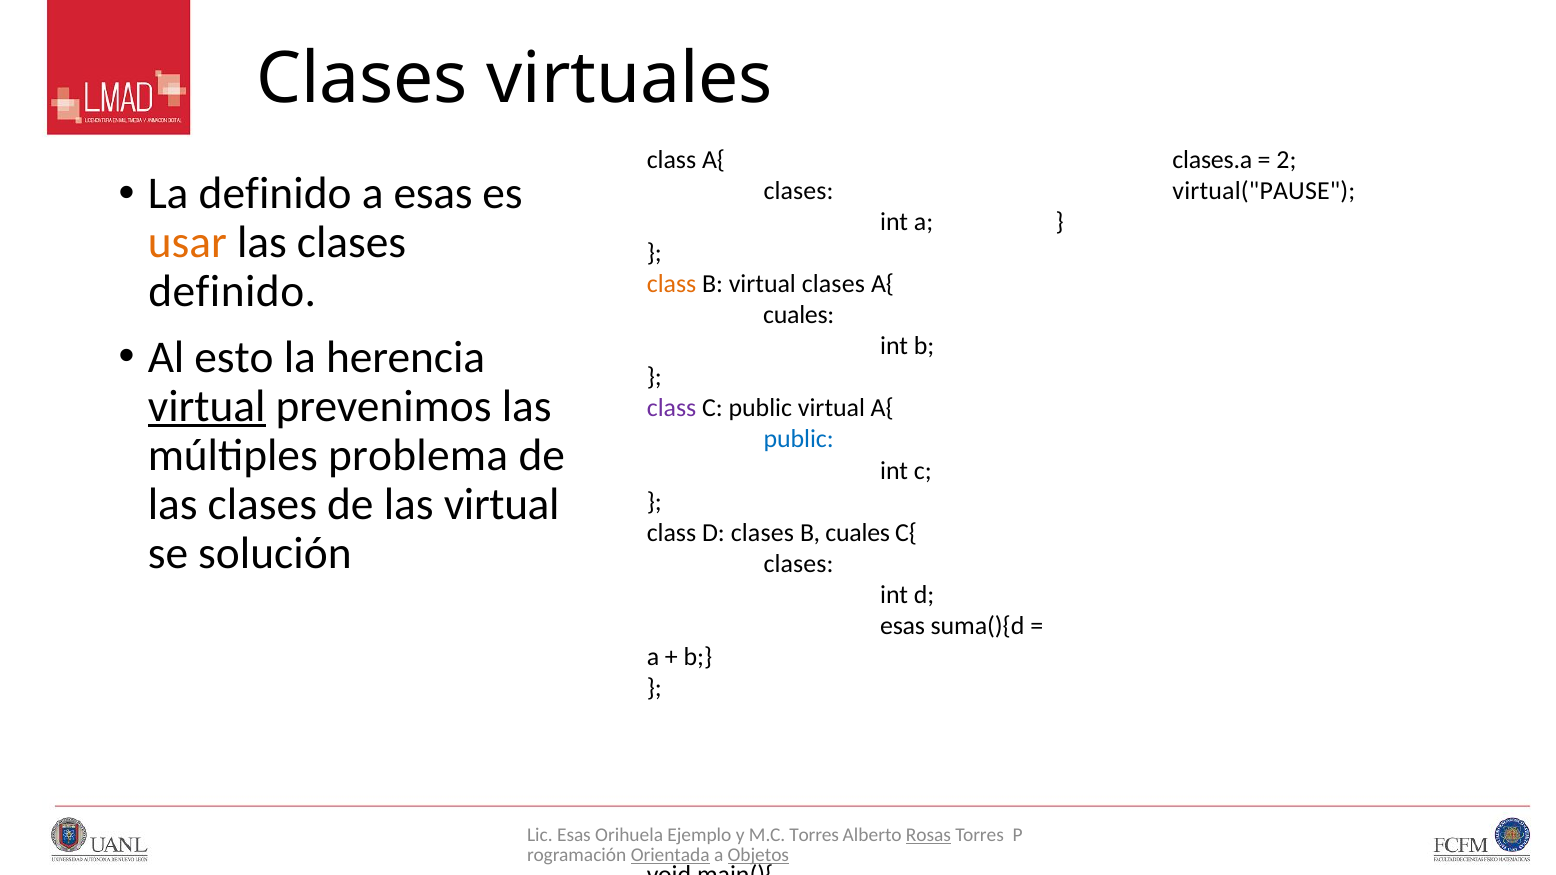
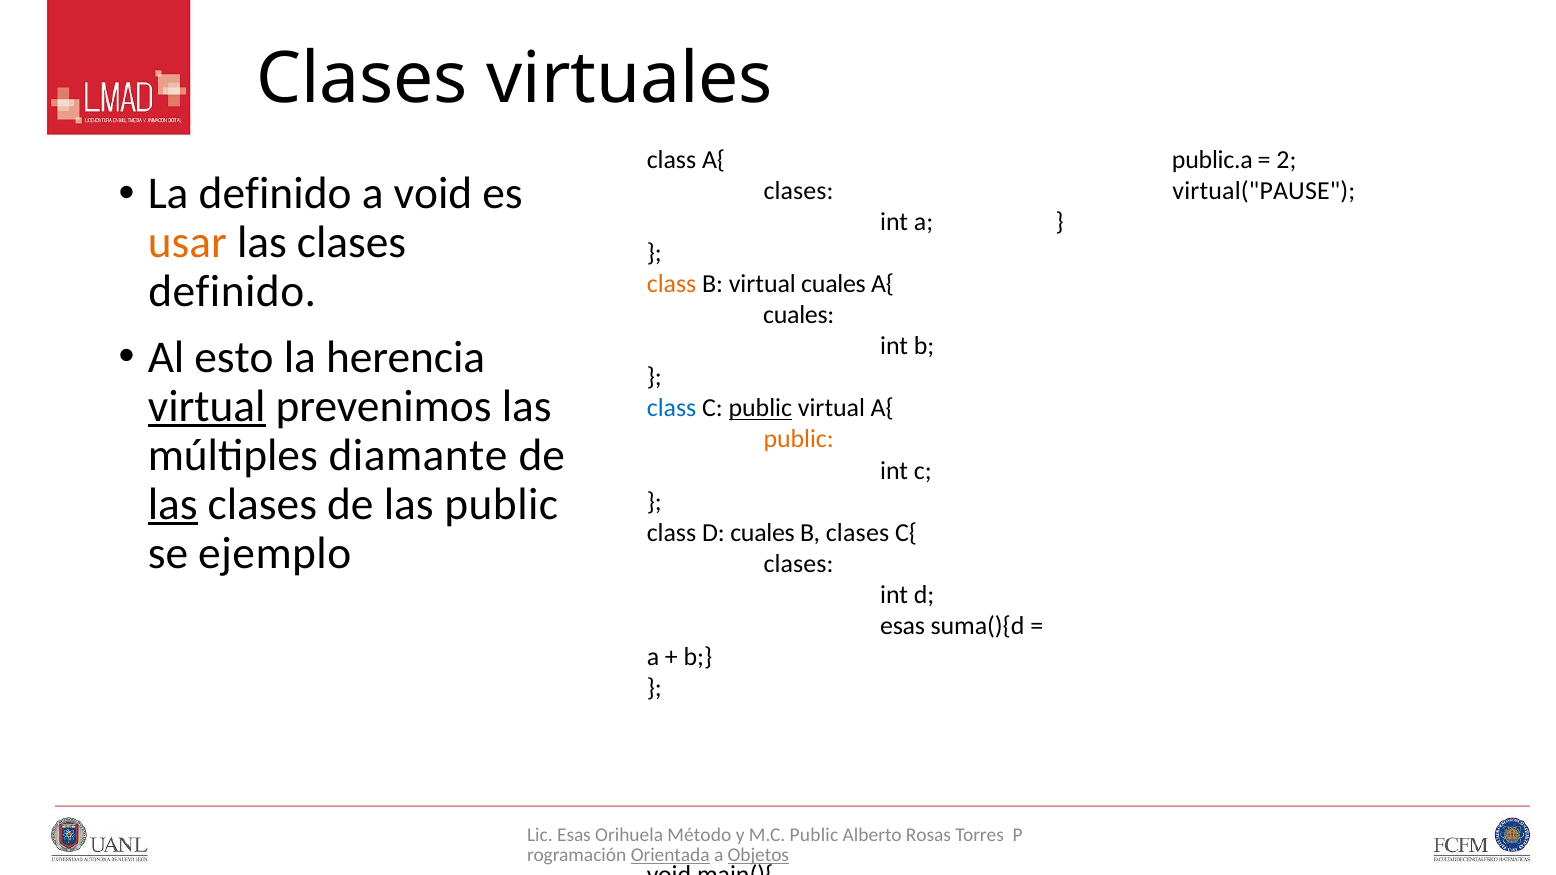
clases.a: clases.a -> public.a
a esas: esas -> void
virtual clases: clases -> cuales
class at (672, 408) colour: purple -> blue
public at (760, 408) underline: none -> present
public at (799, 440) colour: blue -> orange
problema: problema -> diamante
las at (173, 504) underline: none -> present
las virtual: virtual -> public
D clases: clases -> cuales
B cuales: cuales -> clases
solución: solución -> ejemplo
Ejemplo: Ejemplo -> Método
M.C Torres: Torres -> Public
Rosas underline: present -> none
